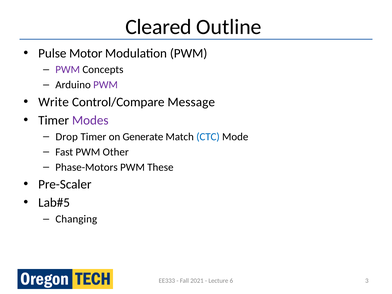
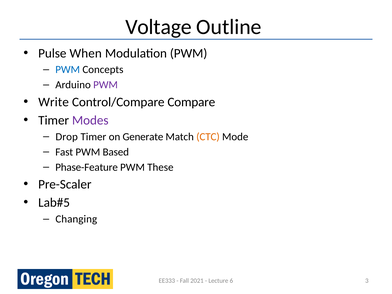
Cleared: Cleared -> Voltage
Motor: Motor -> When
PWM at (68, 70) colour: purple -> blue
Message: Message -> Compare
CTC colour: blue -> orange
Other: Other -> Based
Phase-Motors: Phase-Motors -> Phase-Feature
